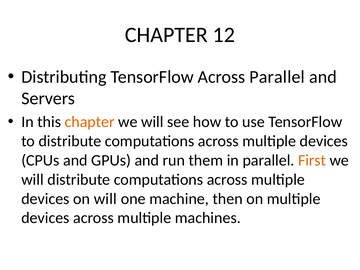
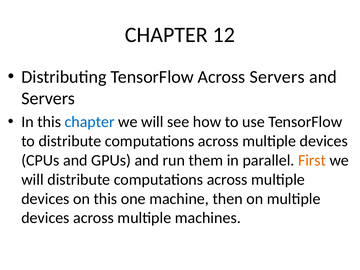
Across Parallel: Parallel -> Servers
chapter at (90, 122) colour: orange -> blue
on will: will -> this
